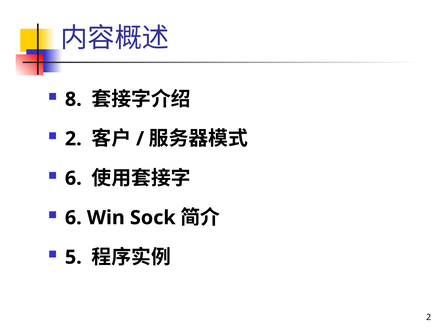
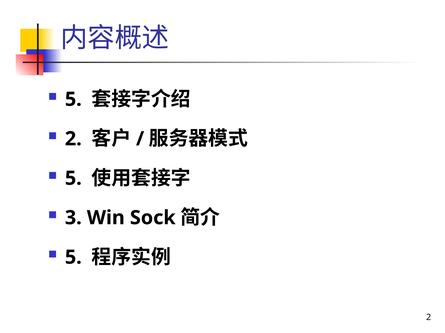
8 at (73, 100): 8 -> 5
6 at (73, 179): 6 -> 5
6 at (73, 218): 6 -> 3
